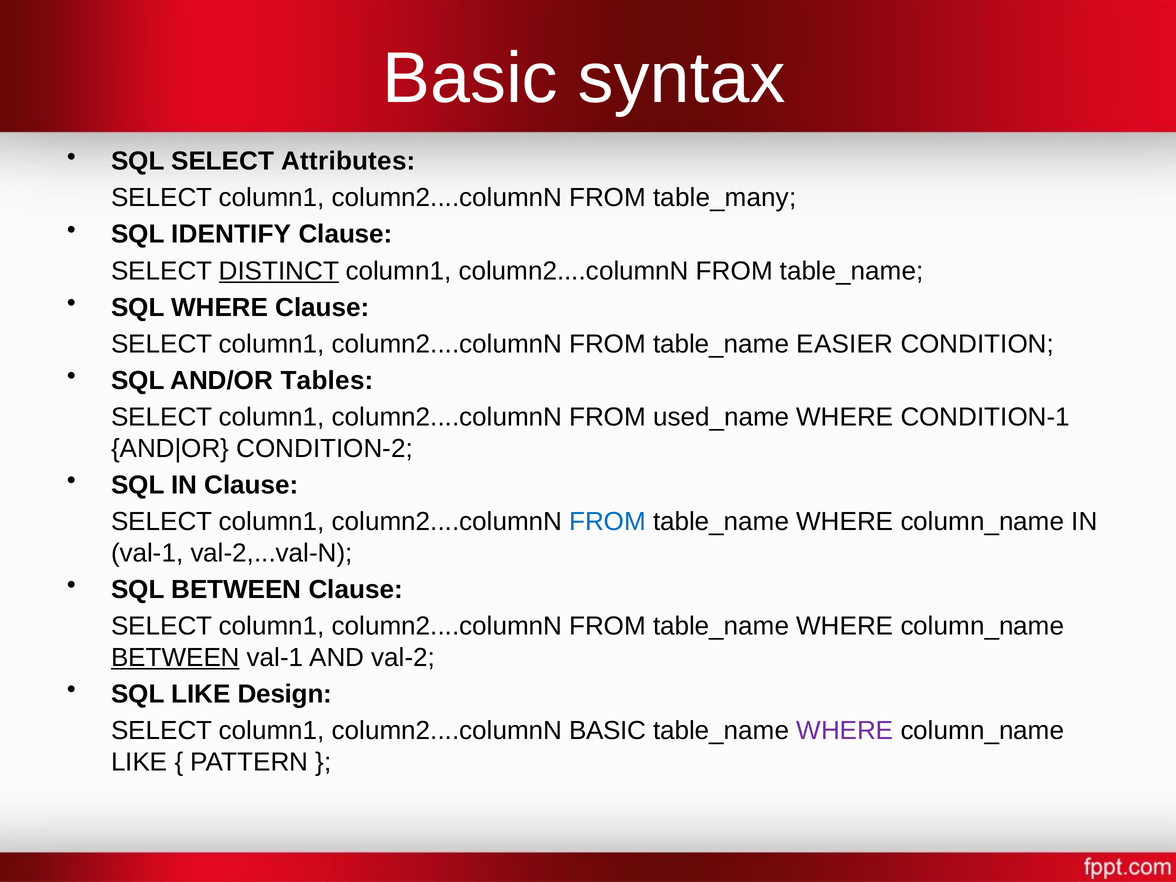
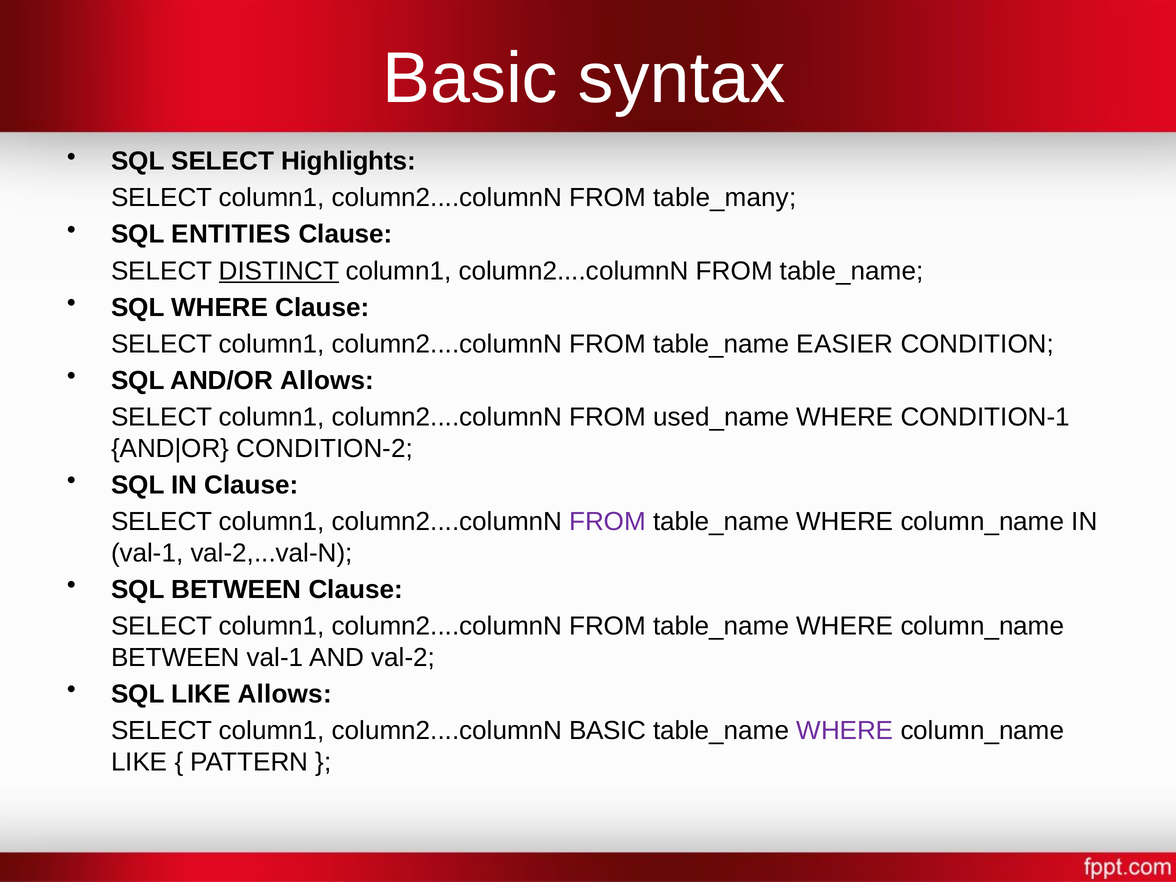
Attributes: Attributes -> Highlights
IDENTIFY: IDENTIFY -> ENTITIES
AND/OR Tables: Tables -> Allows
FROM at (608, 522) colour: blue -> purple
BETWEEN at (175, 658) underline: present -> none
LIKE Design: Design -> Allows
